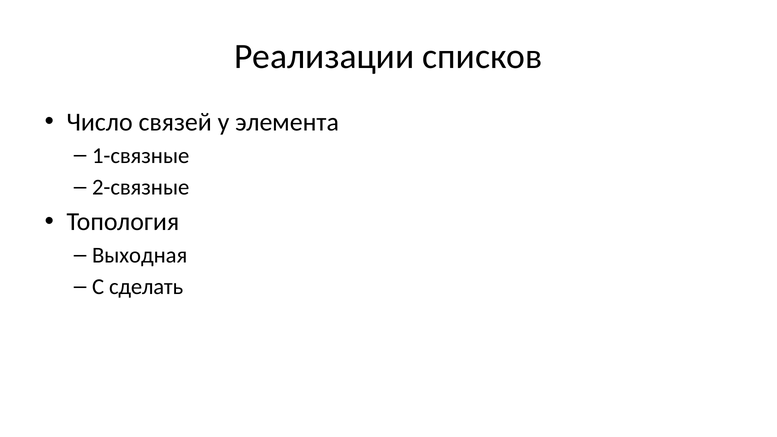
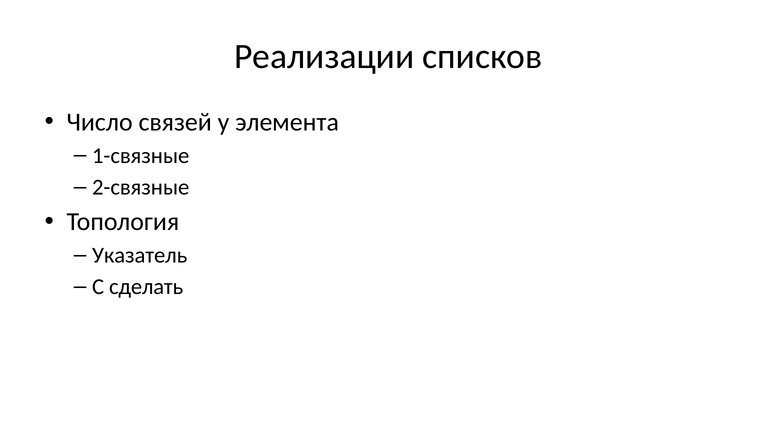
Выходная: Выходная -> Указатель
